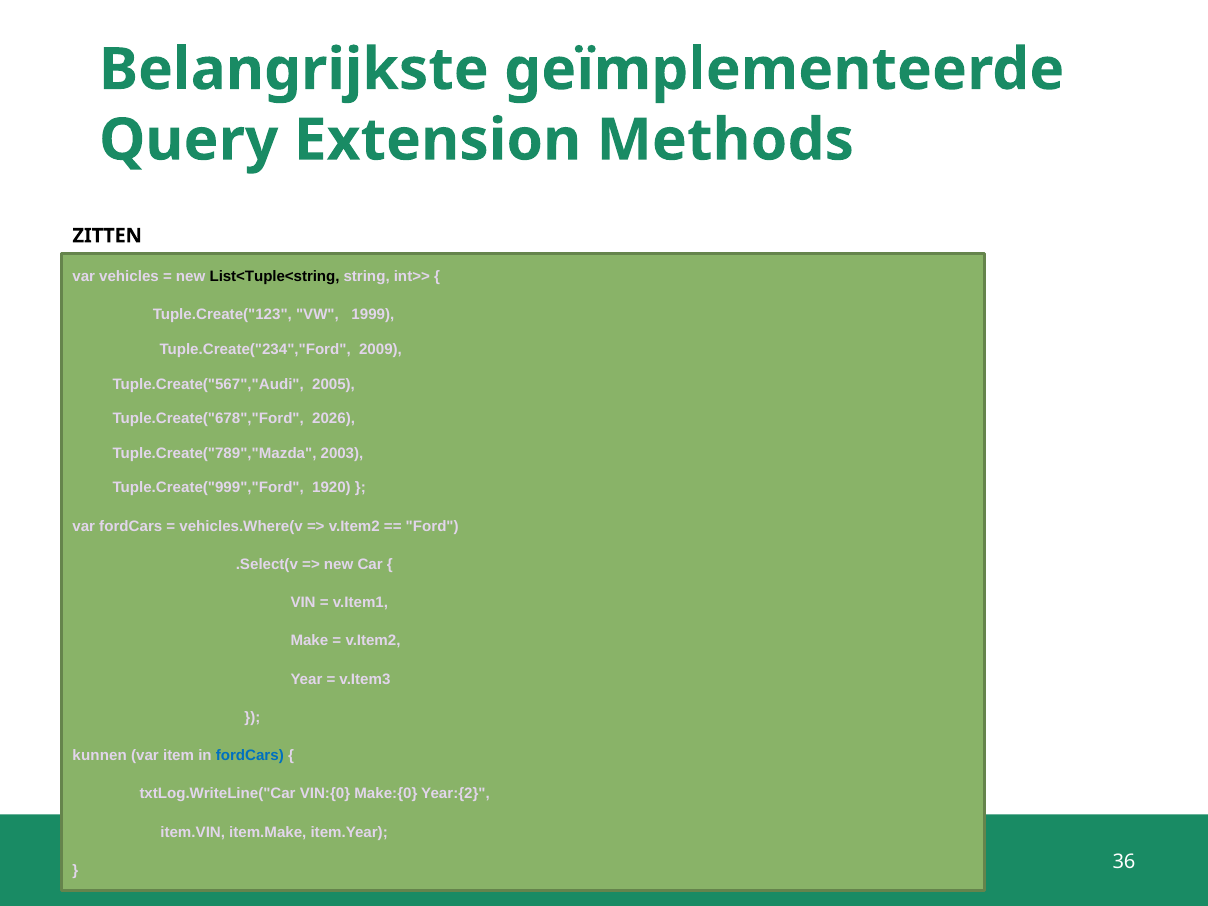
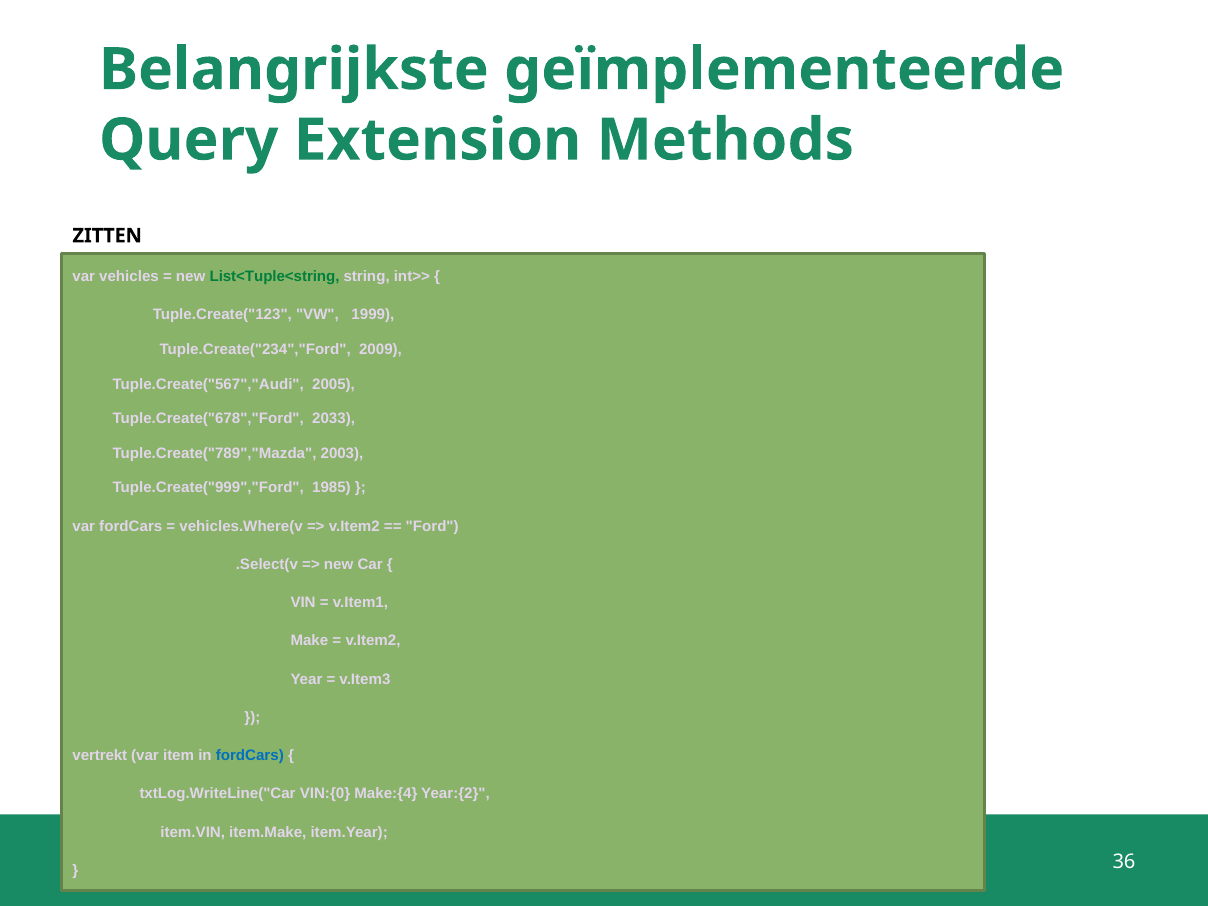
List<Tuple<string colour: black -> green
2026: 2026 -> 2033
1920: 1920 -> 1985
kunnen: kunnen -> vertrekt
Make:{0: Make:{0 -> Make:{4
